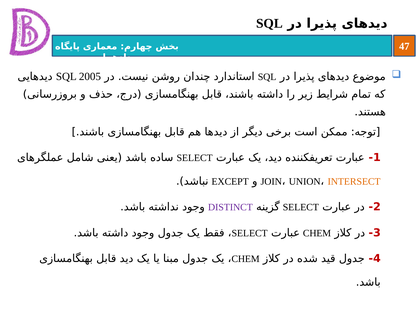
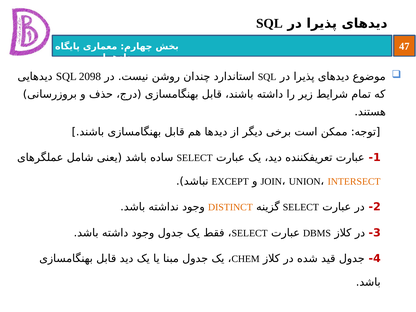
2005: 2005 -> 2098
DISTINCT colour: purple -> orange
CHEM at (317, 233): CHEM -> DBMS
